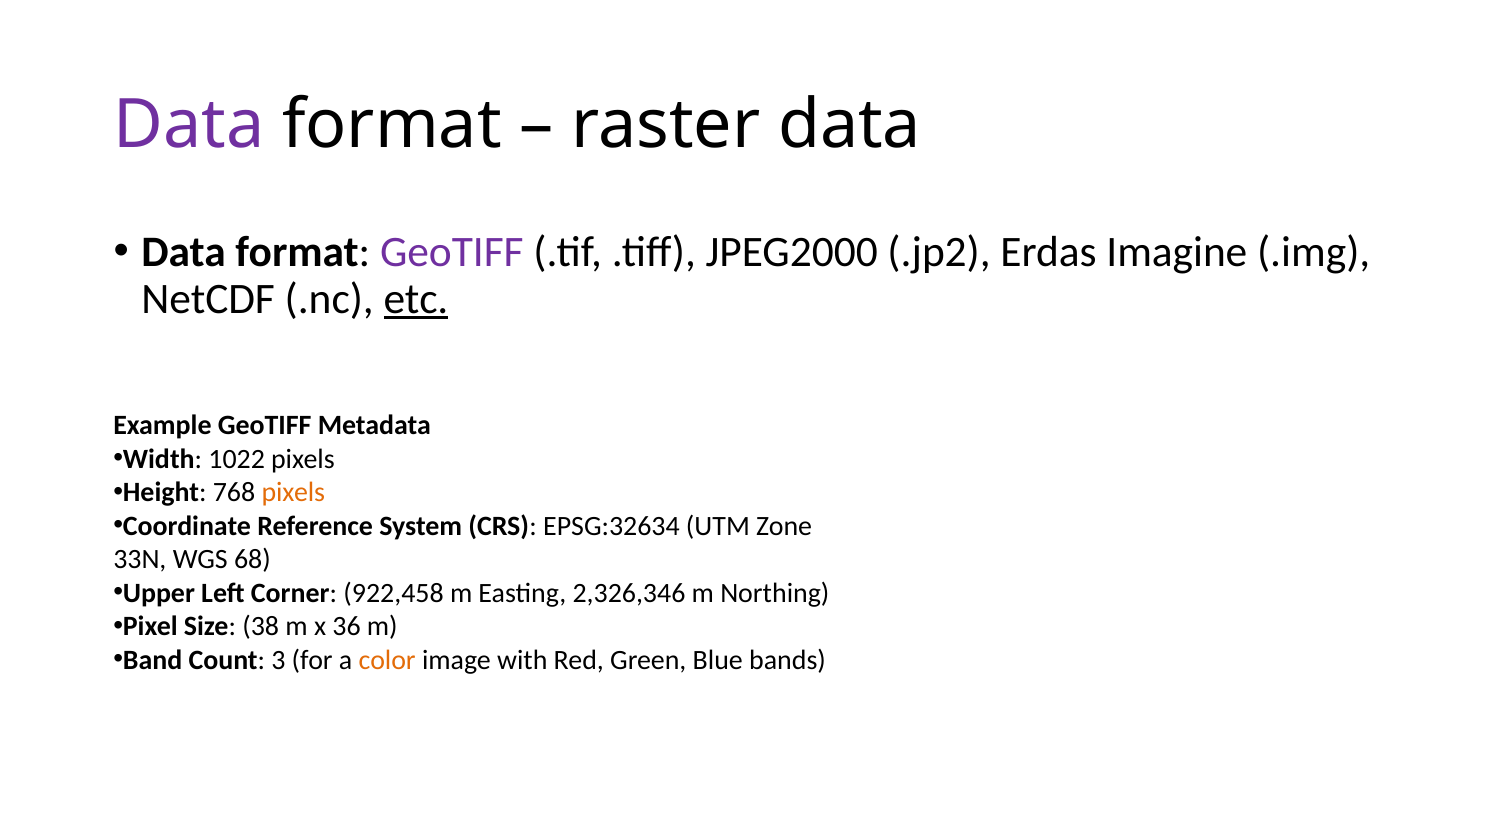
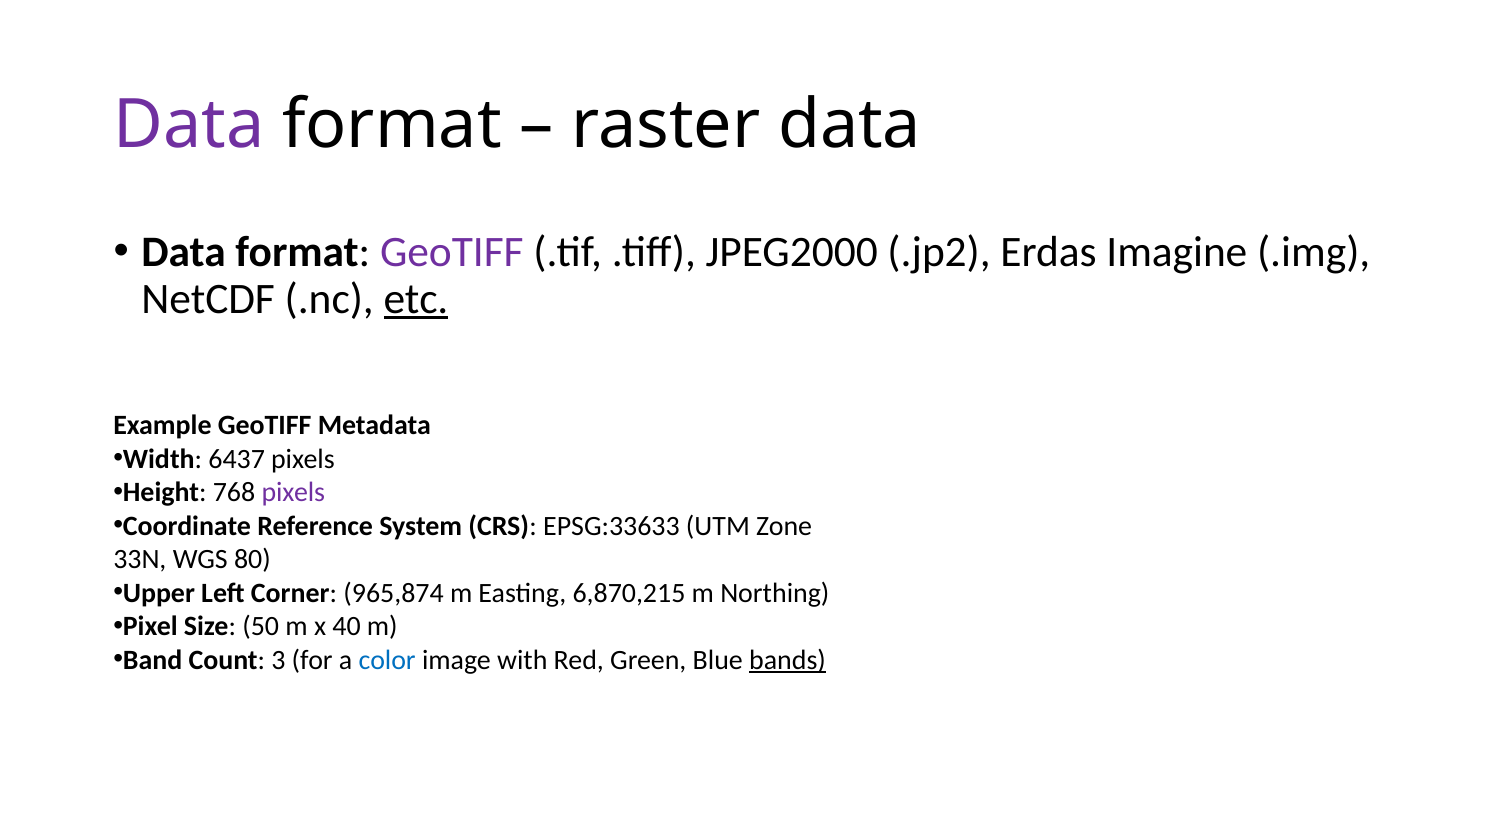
1022: 1022 -> 6437
pixels at (293, 492) colour: orange -> purple
EPSG:32634: EPSG:32634 -> EPSG:33633
68: 68 -> 80
922,458: 922,458 -> 965,874
2,326,346: 2,326,346 -> 6,870,215
38: 38 -> 50
36: 36 -> 40
color colour: orange -> blue
bands underline: none -> present
